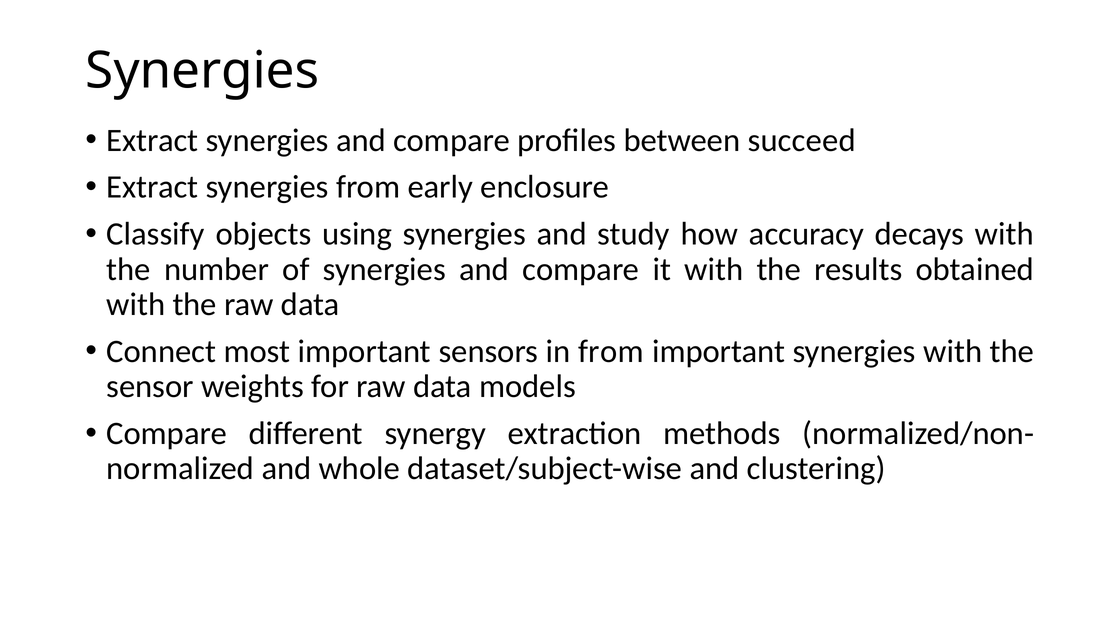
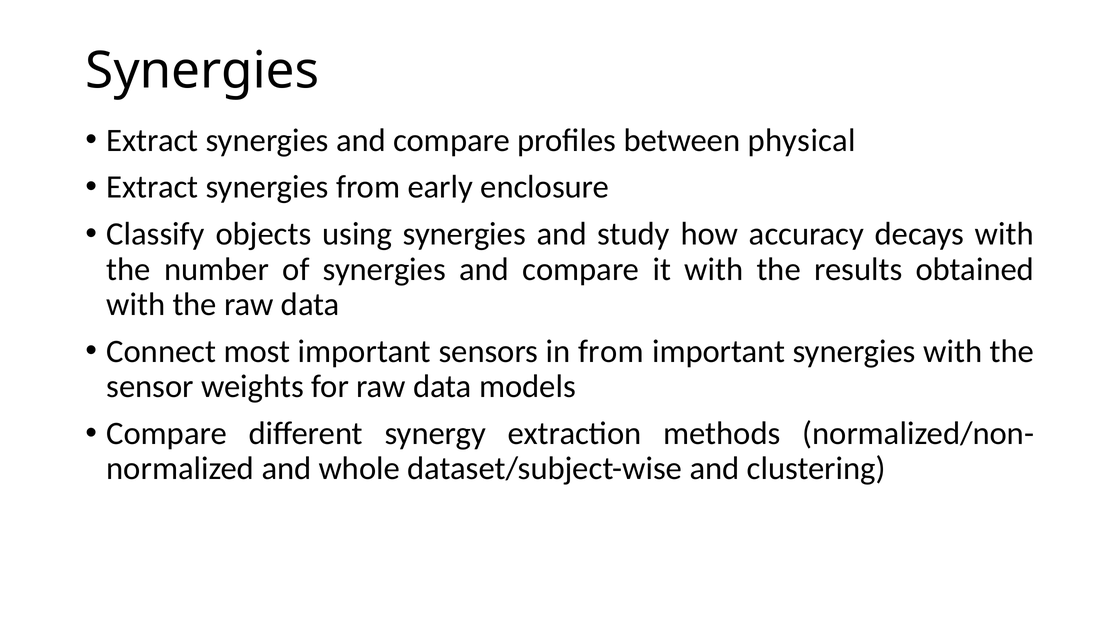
succeed: succeed -> physical
